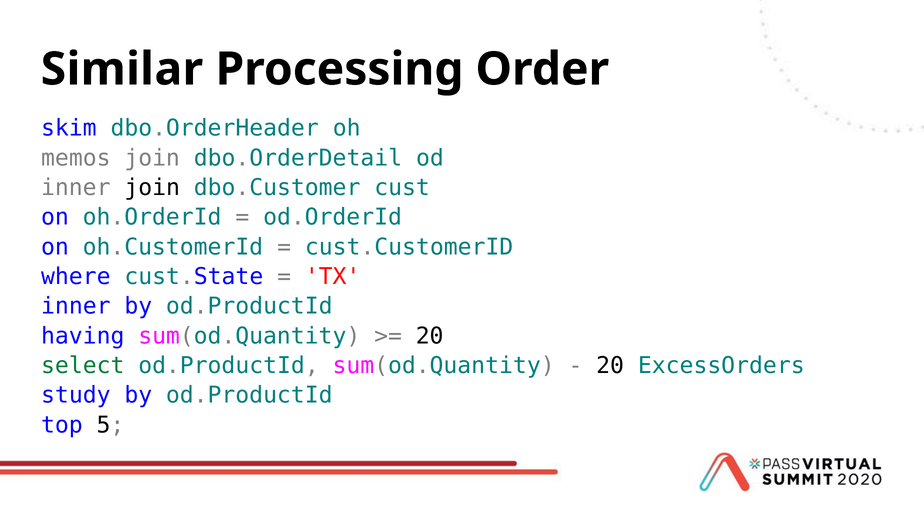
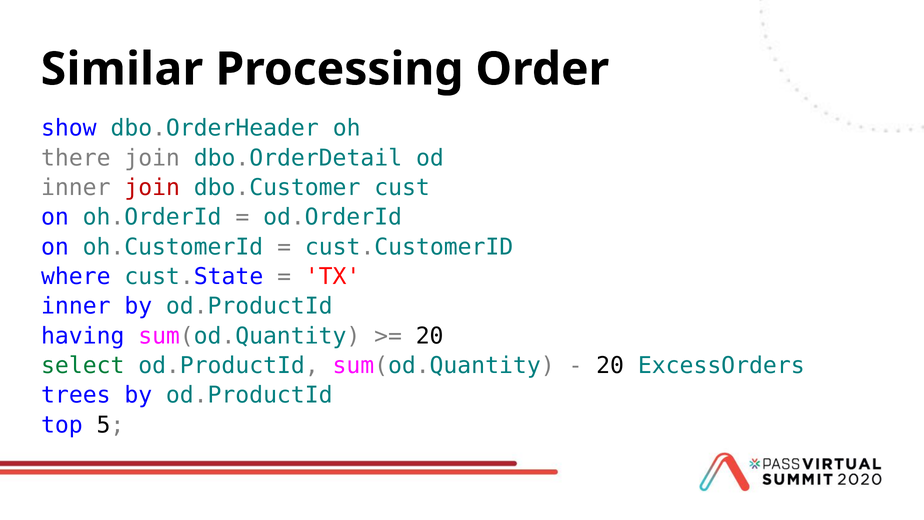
skim: skim -> show
memos: memos -> there
join at (152, 188) colour: black -> red
study: study -> trees
